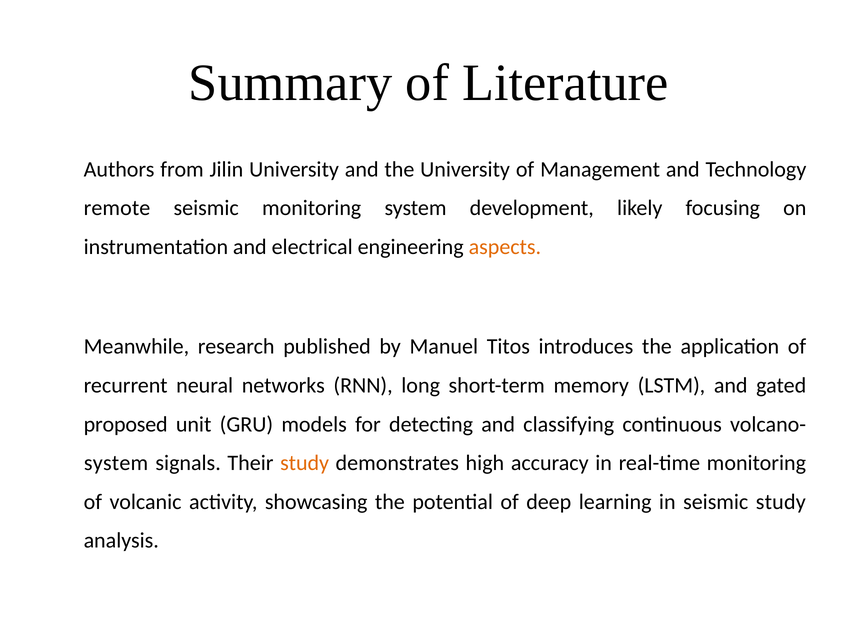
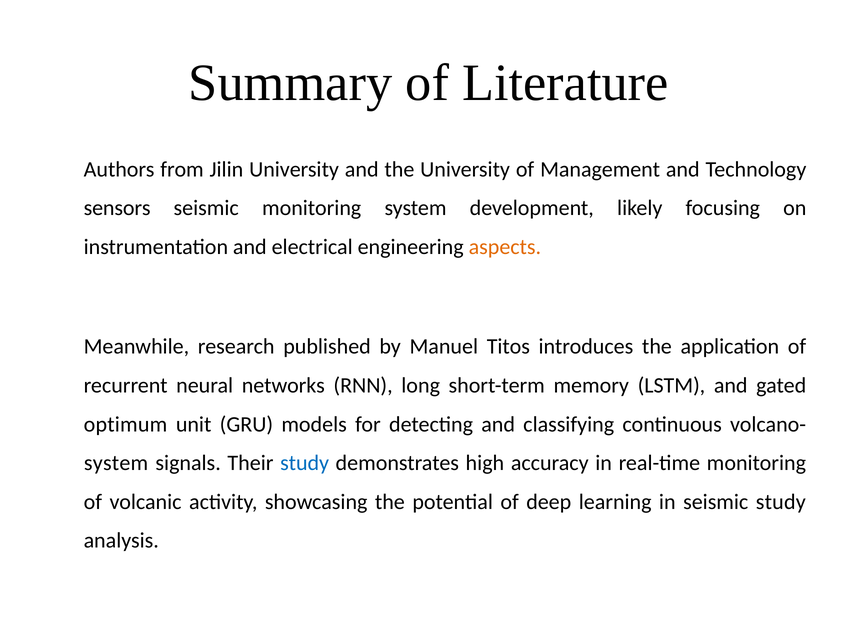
remote: remote -> sensors
proposed: proposed -> optimum
study at (305, 463) colour: orange -> blue
